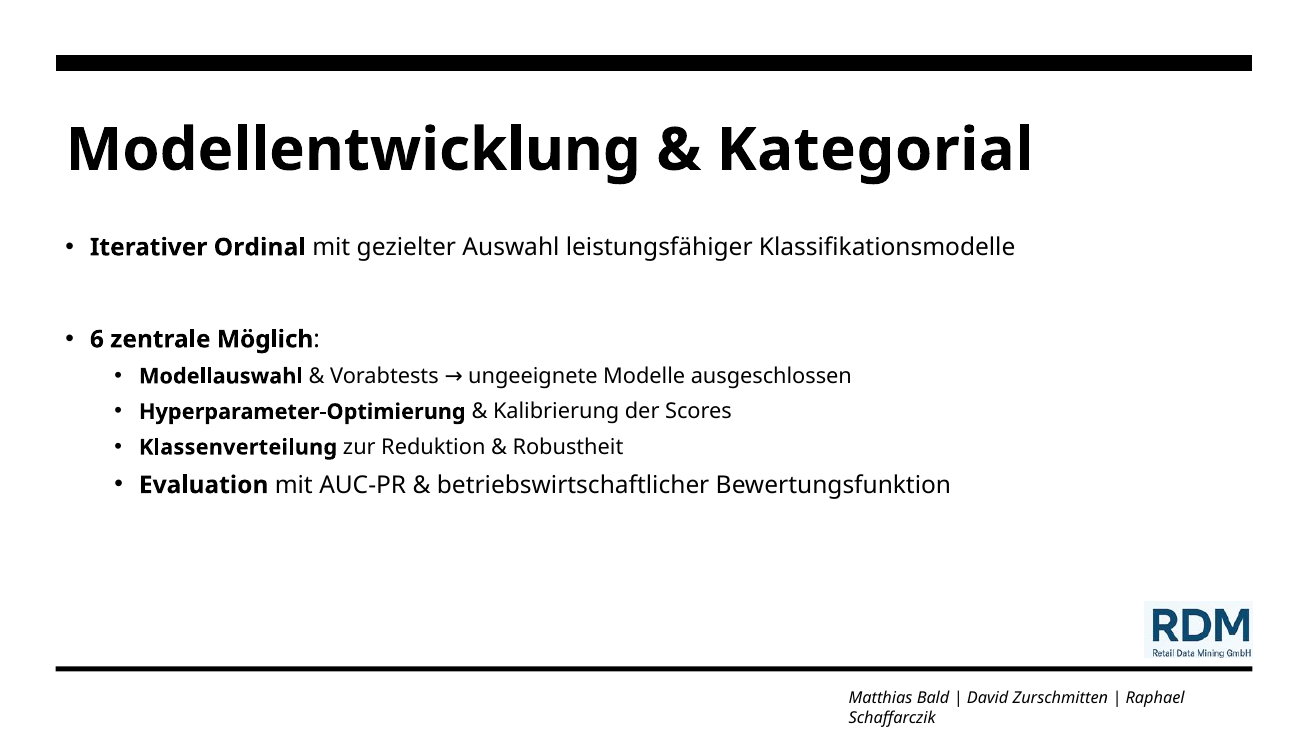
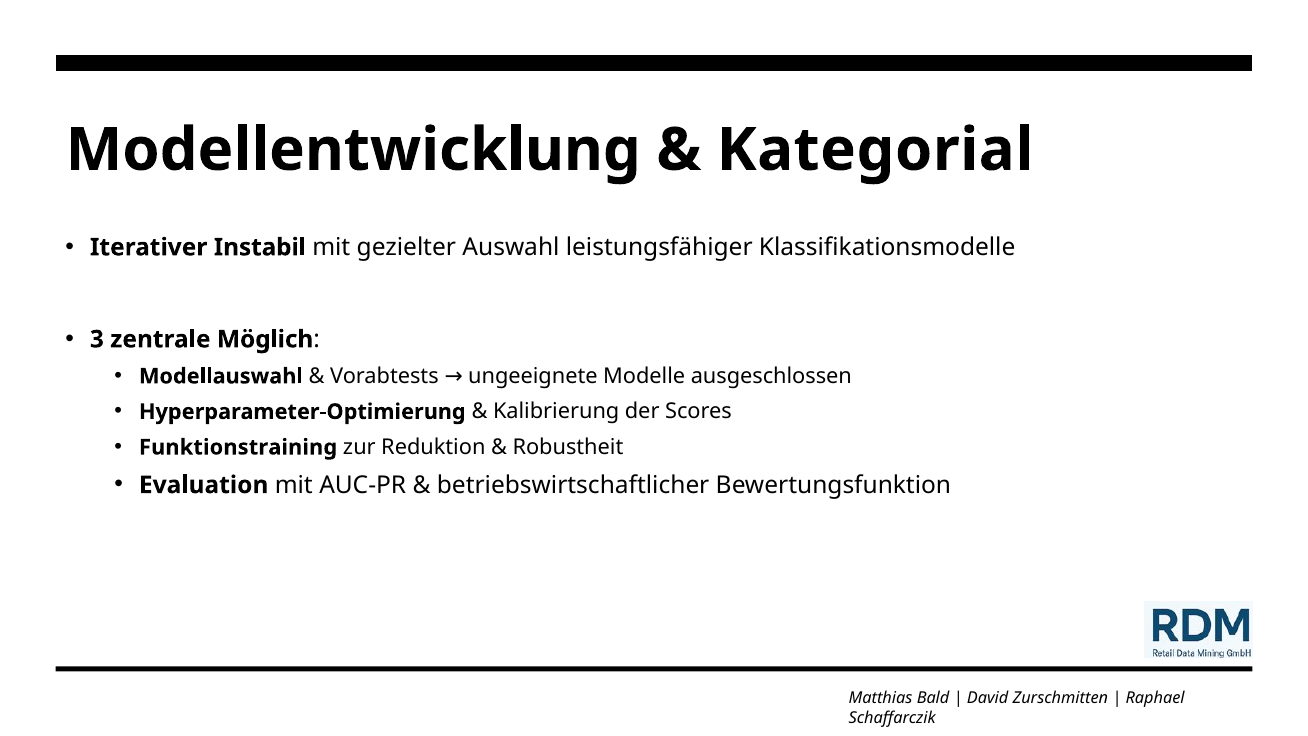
Ordinal: Ordinal -> Instabil
6: 6 -> 3
Klassenverteilung: Klassenverteilung -> Funktionstraining
